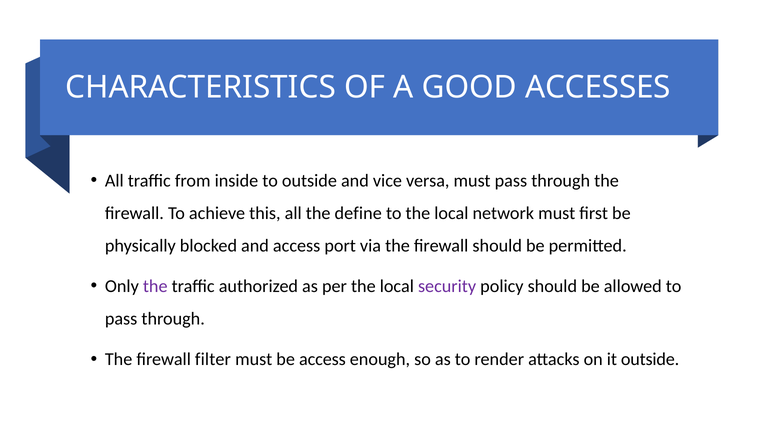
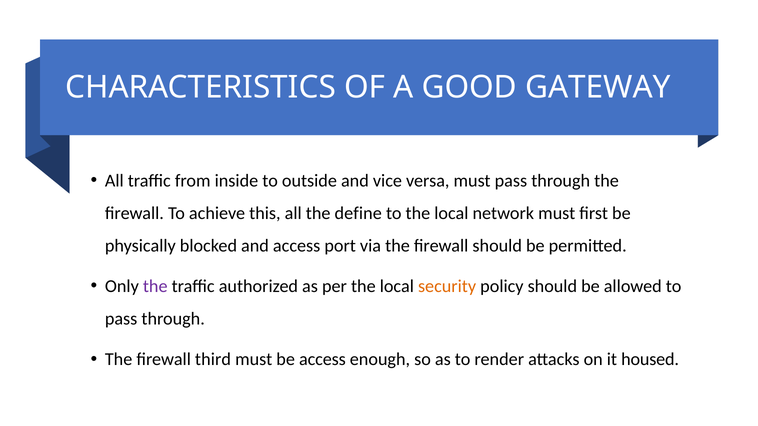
ACCESSES: ACCESSES -> GATEWAY
security colour: purple -> orange
filter: filter -> third
it outside: outside -> housed
